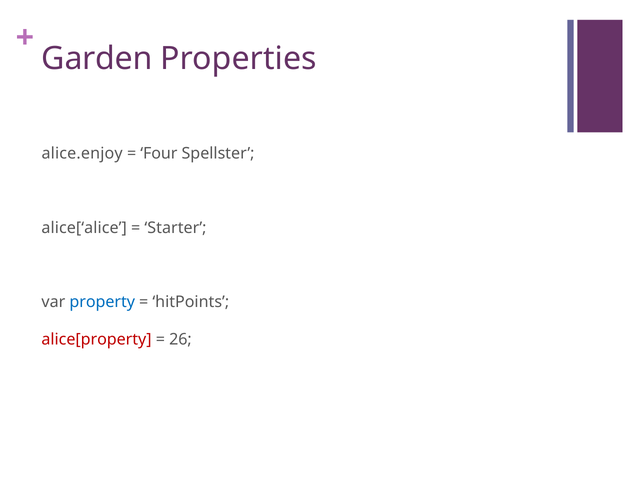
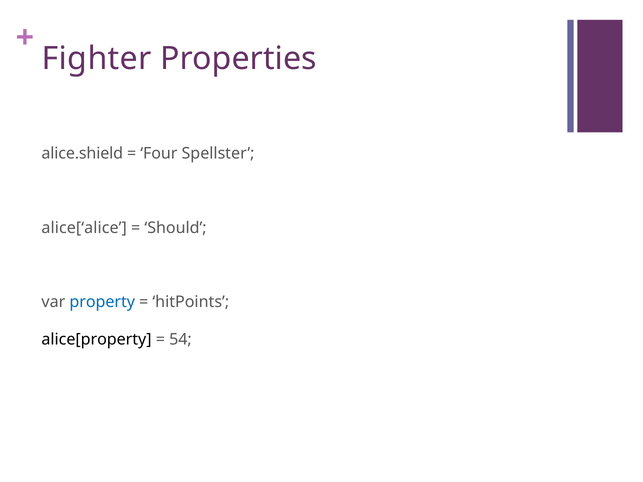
Garden: Garden -> Fighter
alice.enjoy: alice.enjoy -> alice.shield
Starter: Starter -> Should
alice[property colour: red -> black
26: 26 -> 54
